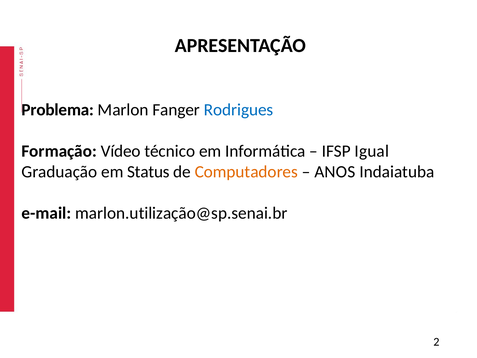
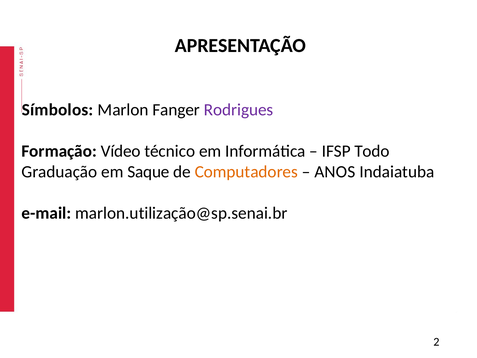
Problema: Problema -> Símbolos
Rodrigues colour: blue -> purple
Igual: Igual -> Todo
Status: Status -> Saque
